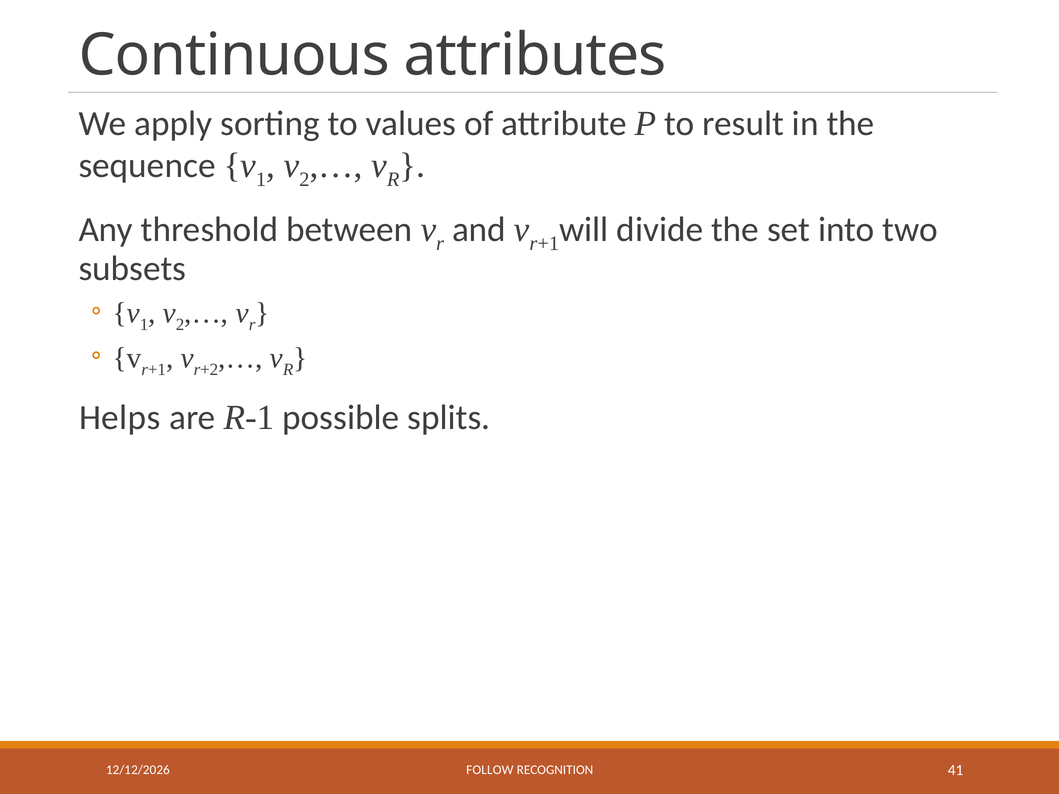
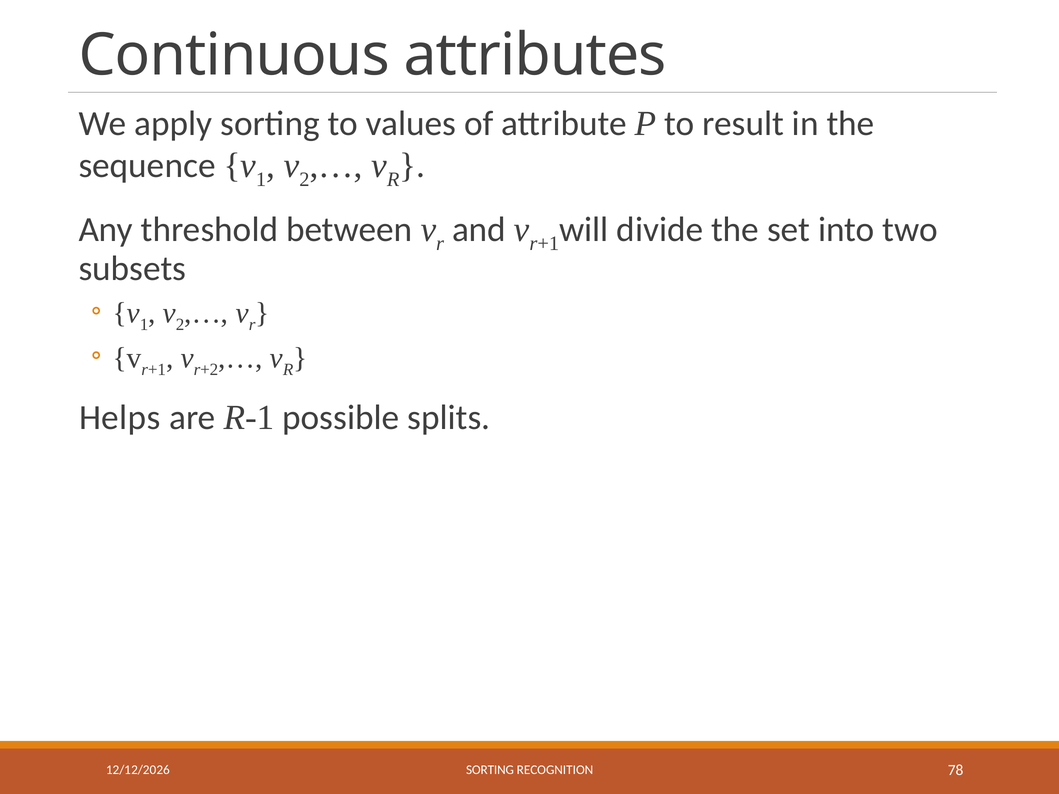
FOLLOW at (490, 770): FOLLOW -> SORTING
41: 41 -> 78
